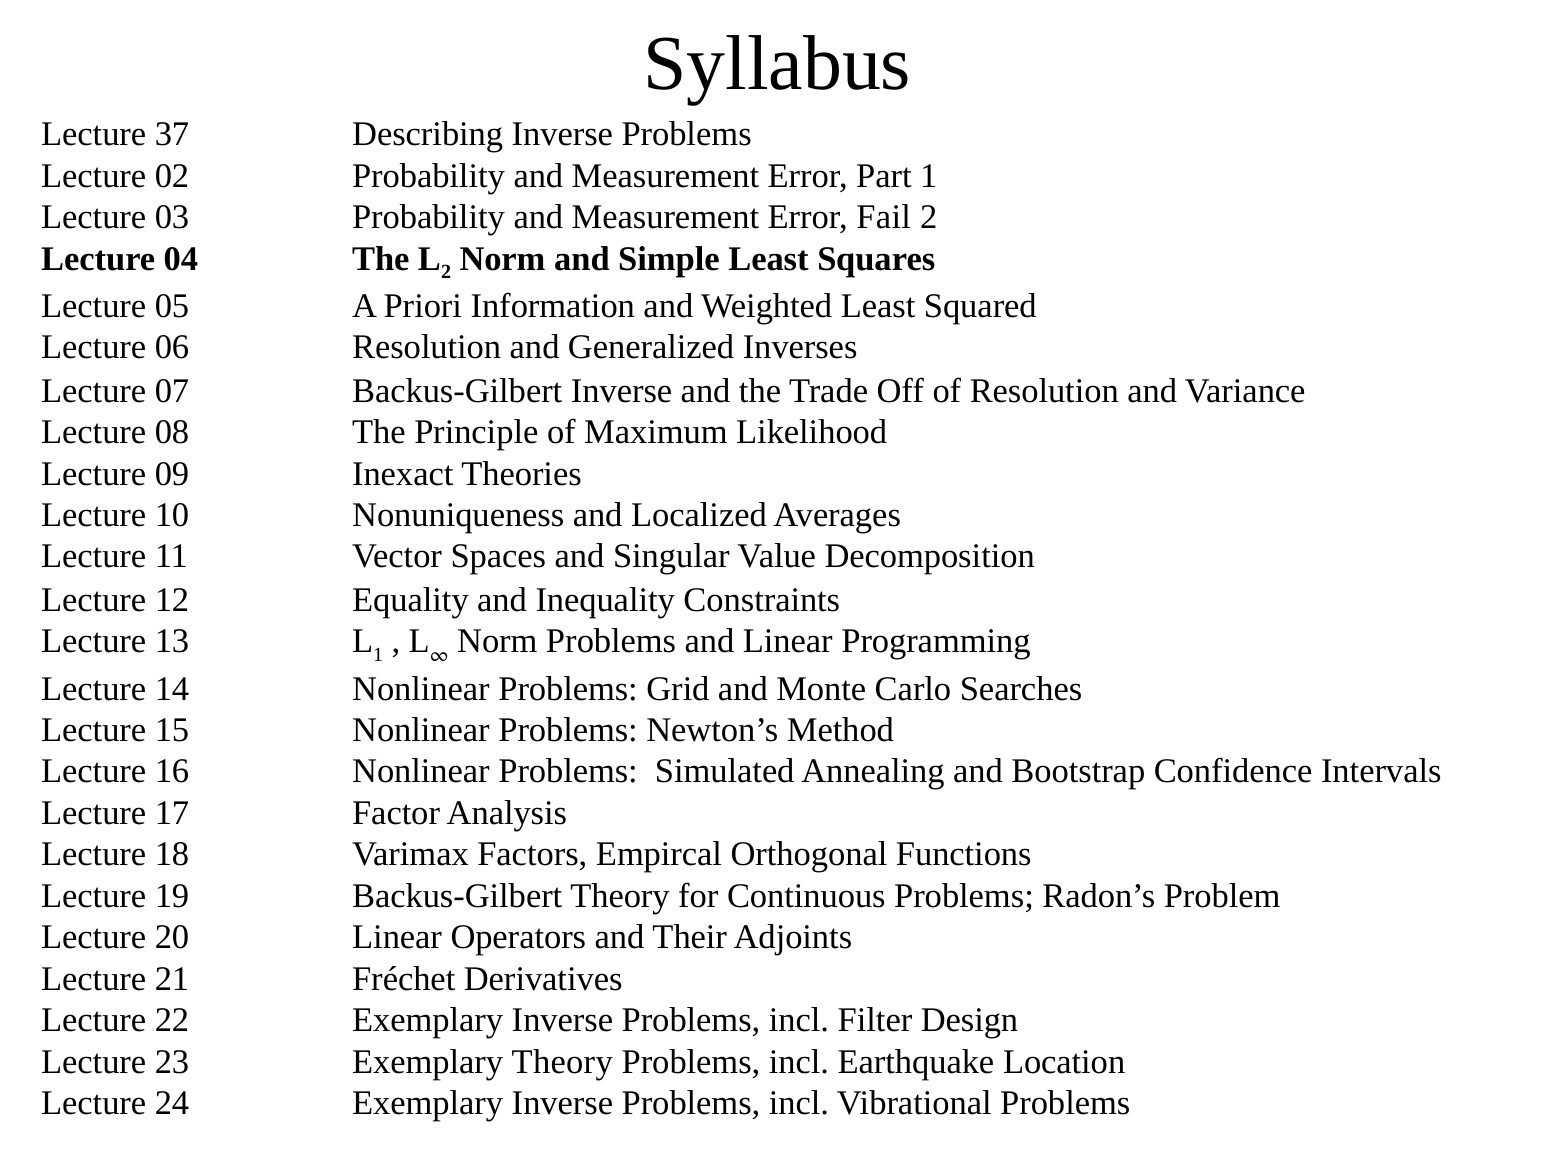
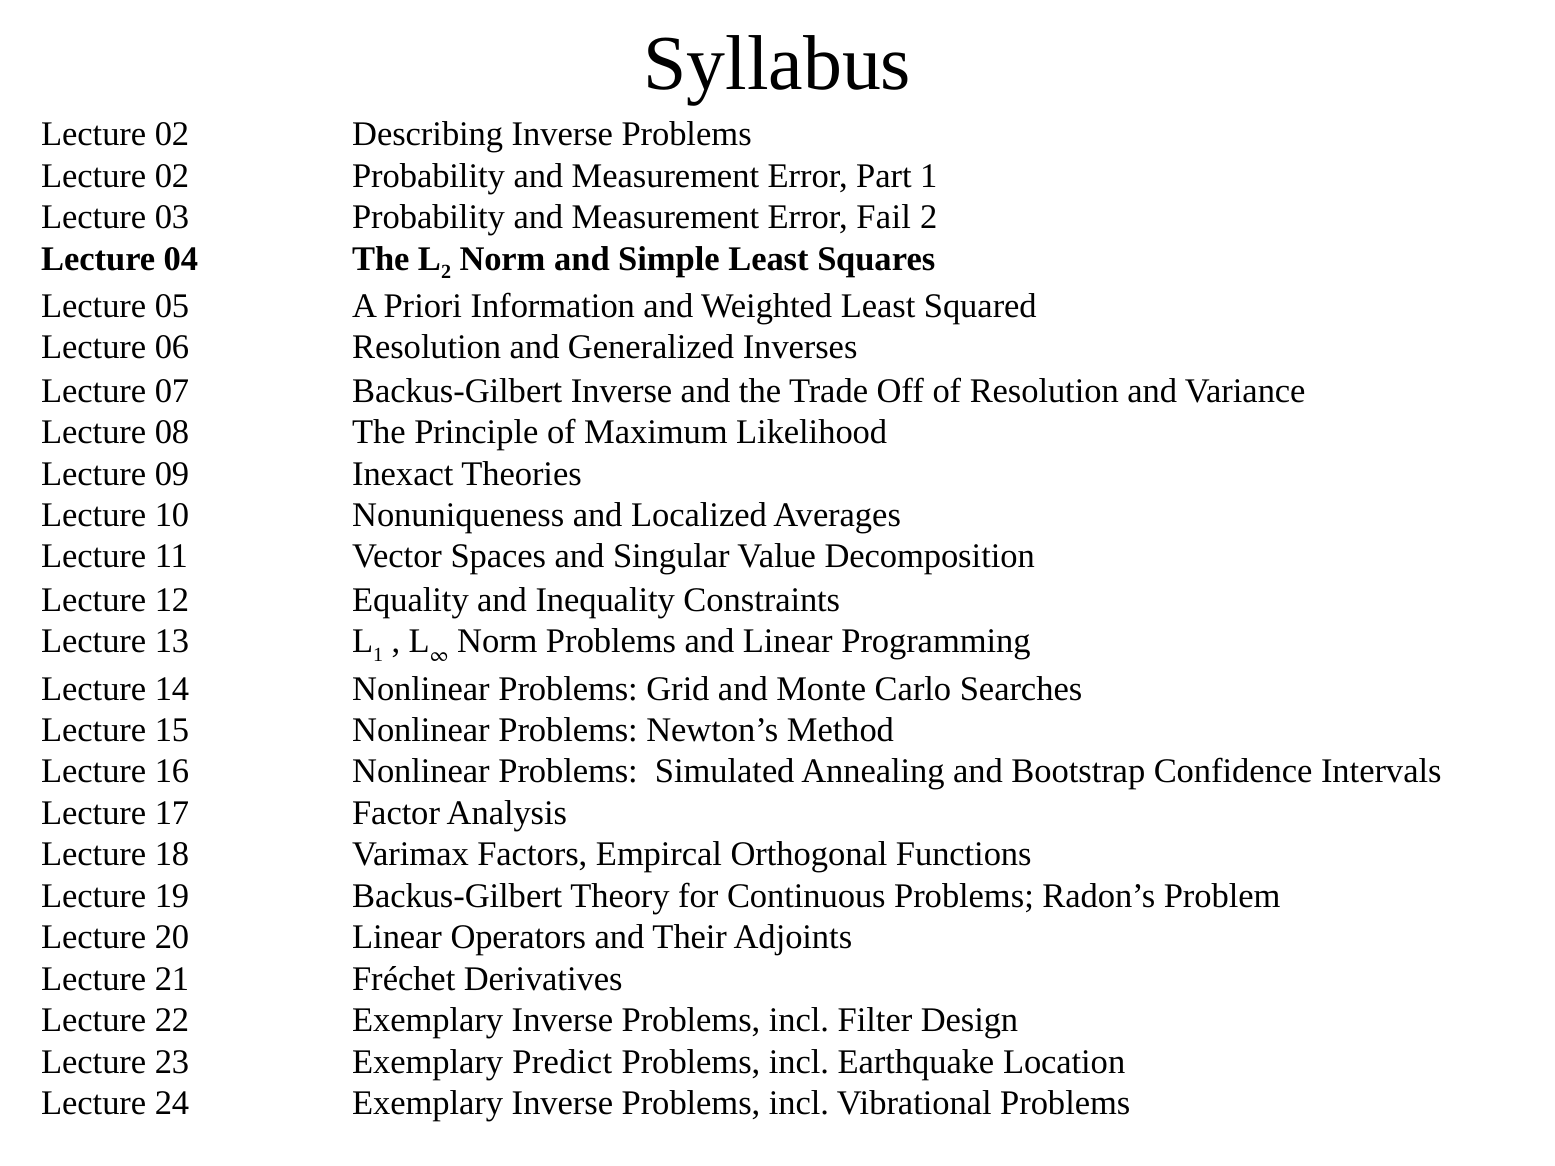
37 at (172, 134): 37 -> 02
Exemplary Theory: Theory -> Predict
